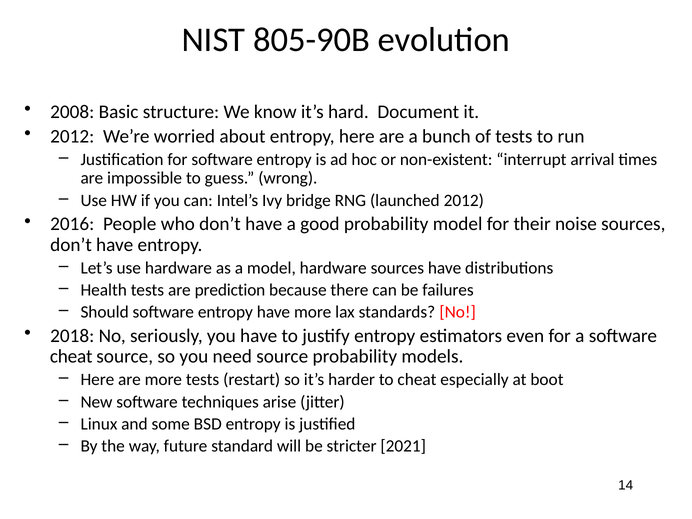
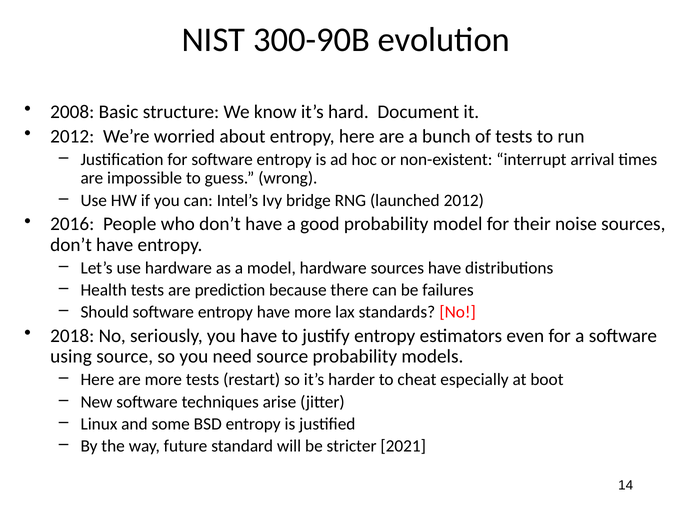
805-90B: 805-90B -> 300-90B
cheat at (71, 357): cheat -> using
